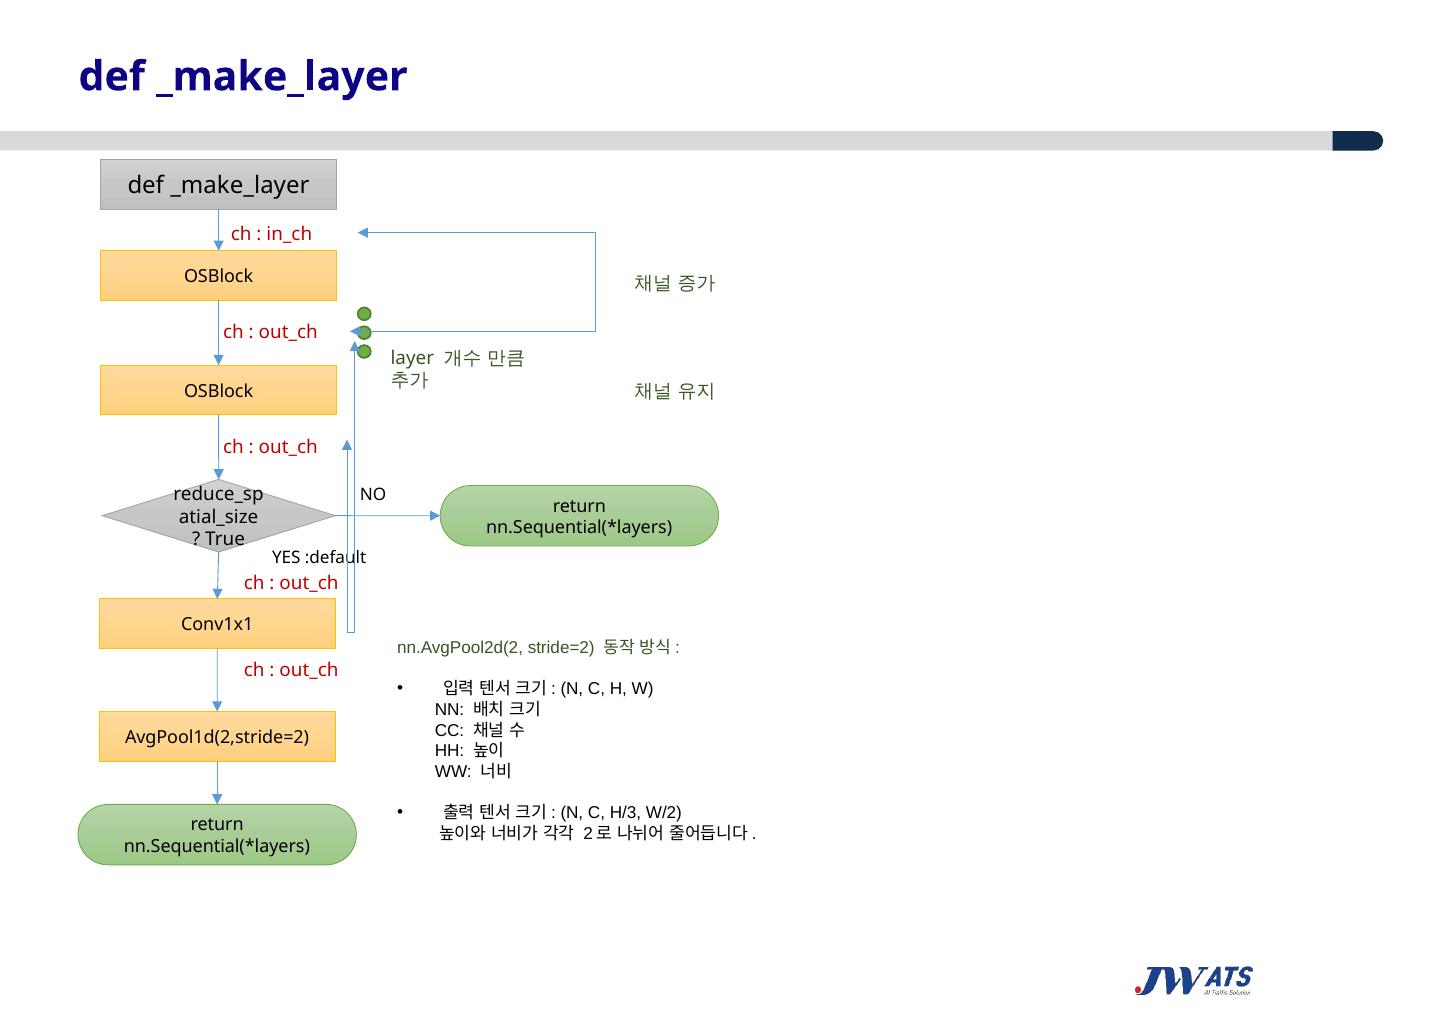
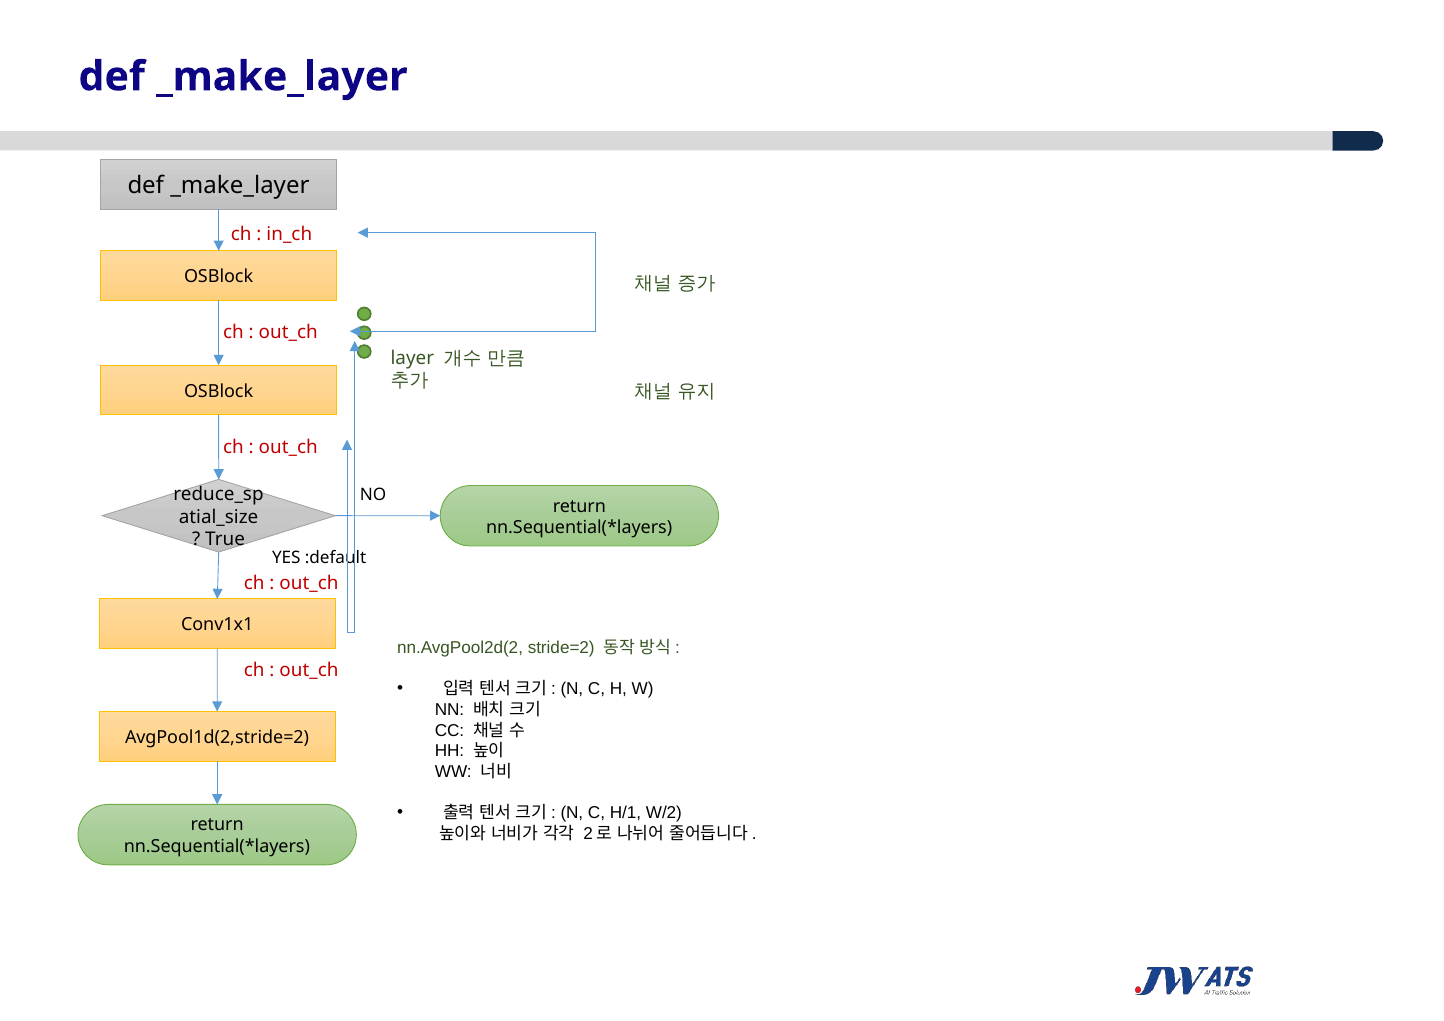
H/3: H/3 -> H/1
